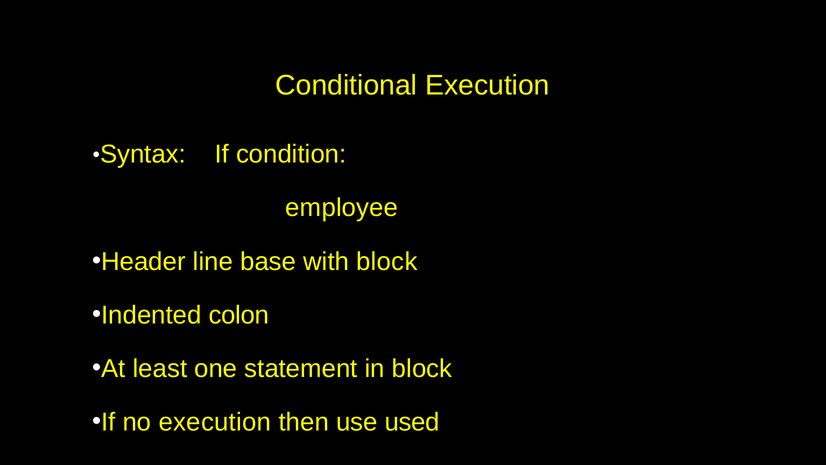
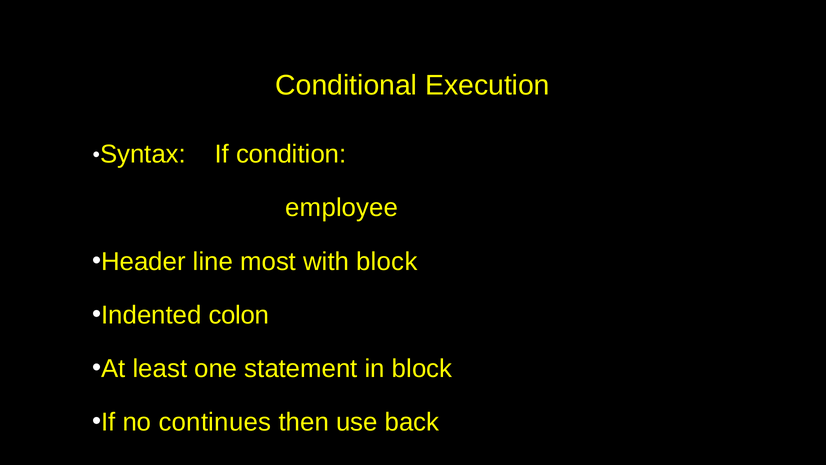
base: base -> most
no execution: execution -> continues
used: used -> back
